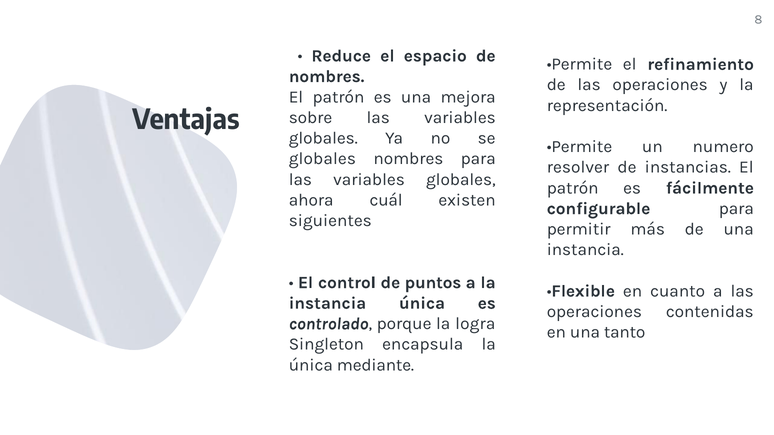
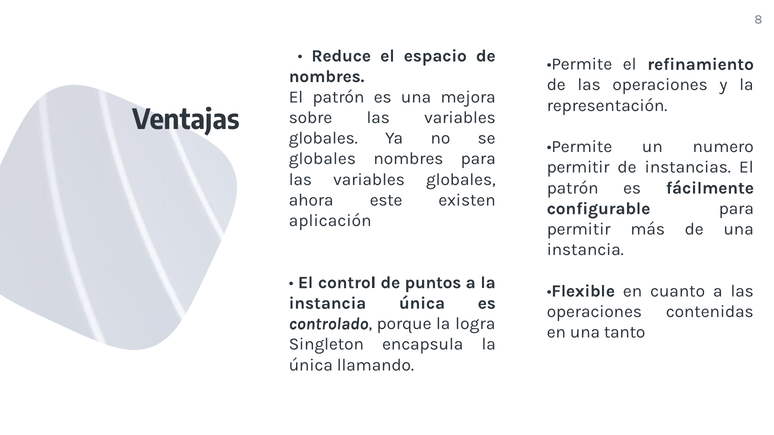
resolver at (578, 167): resolver -> permitir
cuál: cuál -> este
siguientes: siguientes -> aplicación
mediante: mediante -> llamando
